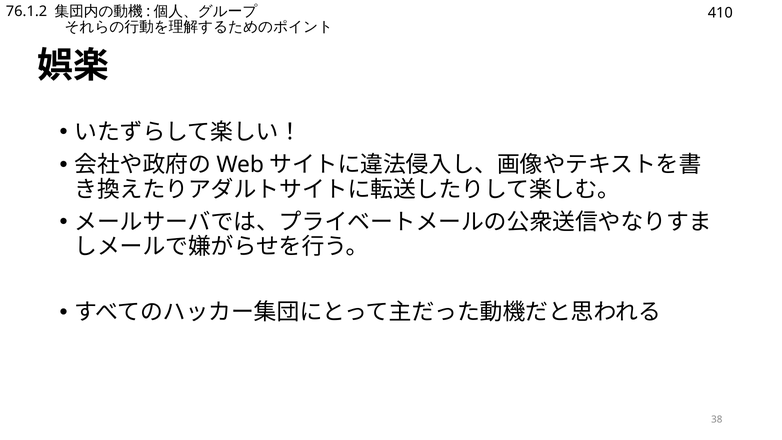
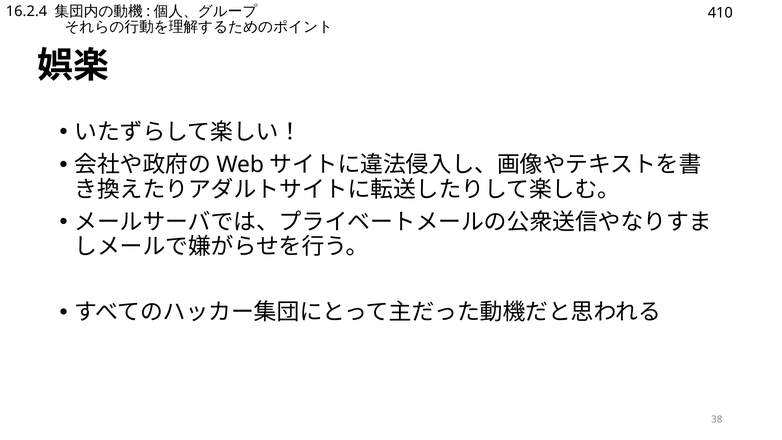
76.1.2: 76.1.2 -> 16.2.4
